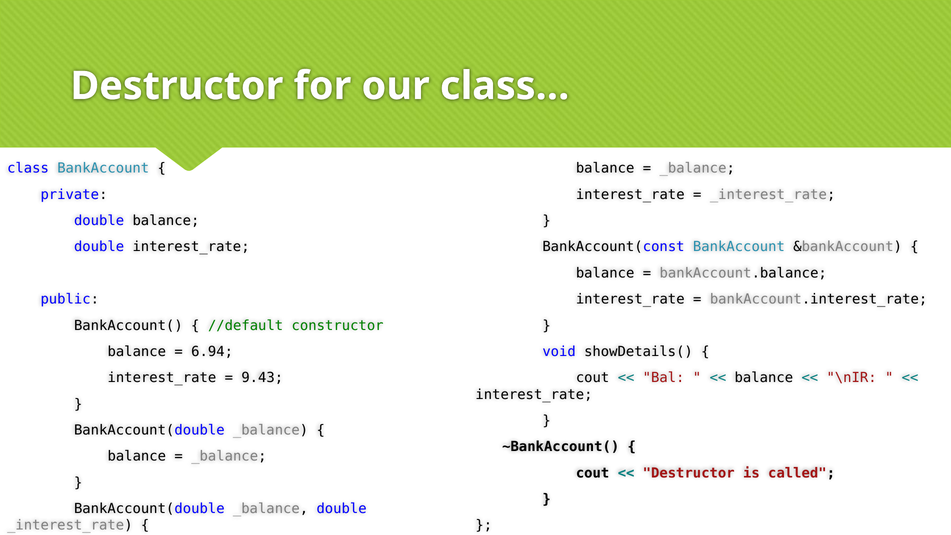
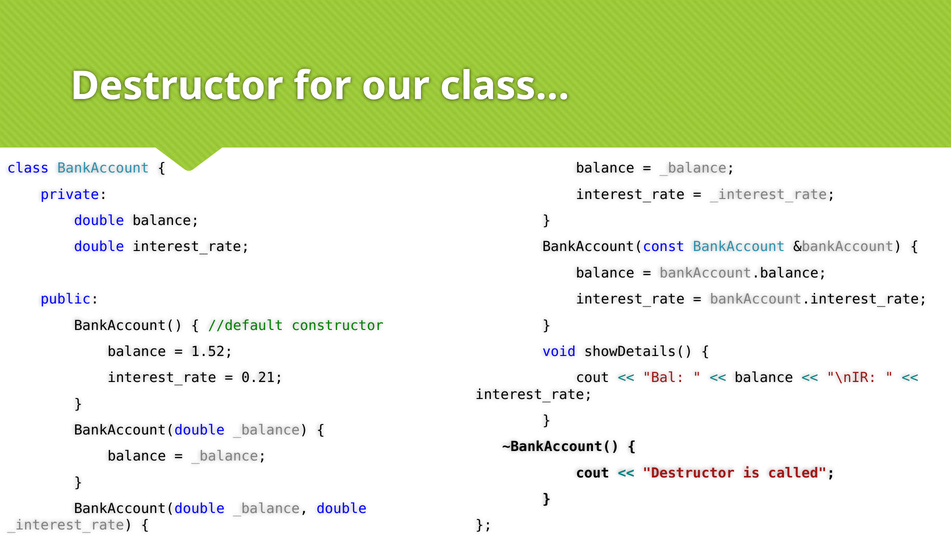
6.94: 6.94 -> 1.52
9.43: 9.43 -> 0.21
